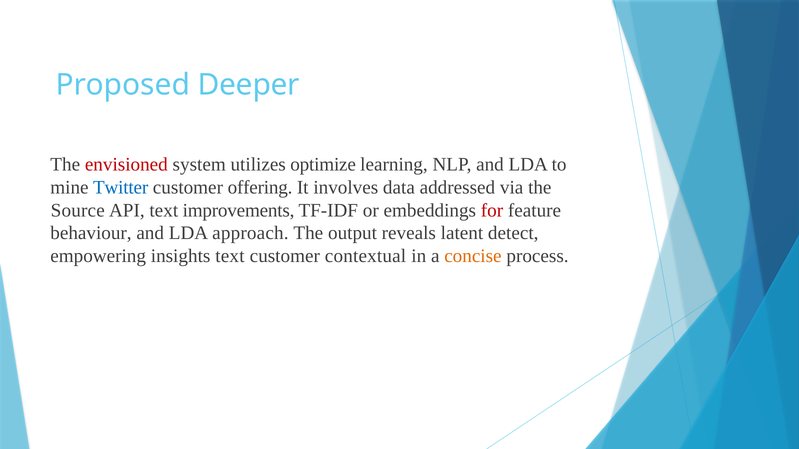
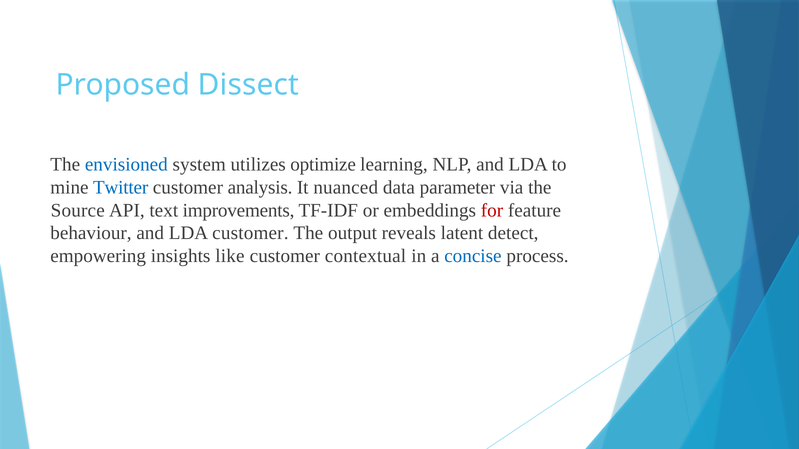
Deeper: Deeper -> Dissect
envisioned colour: red -> blue
offering: offering -> analysis
involves: involves -> nuanced
addressed: addressed -> parameter
LDA approach: approach -> customer
insights text: text -> like
concise colour: orange -> blue
